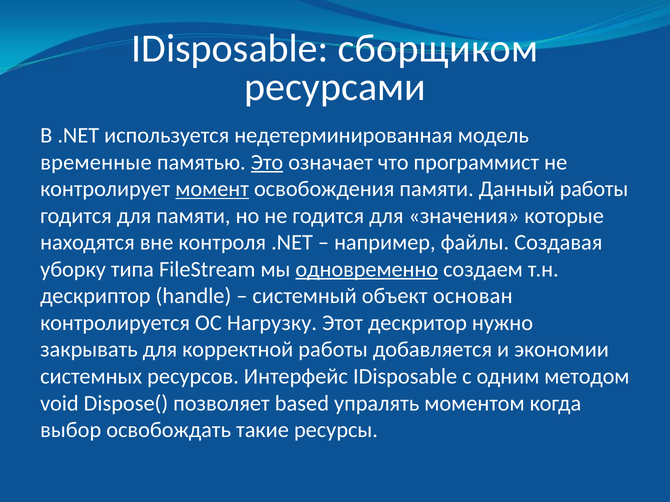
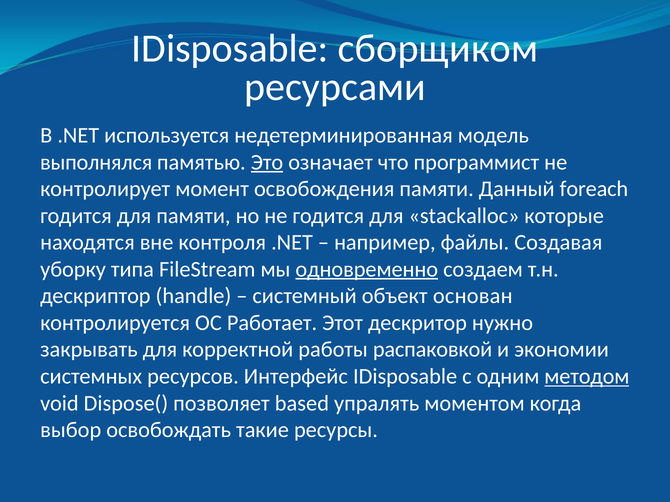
временные: временные -> выполнялся
момент underline: present -> none
Данный работы: работы -> foreach
значения: значения -> stackalloc
Нагрузку: Нагрузку -> Работает
добавляется: добавляется -> распаковкой
методом underline: none -> present
